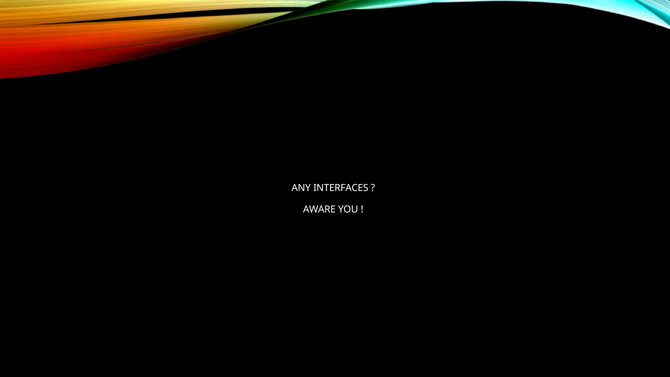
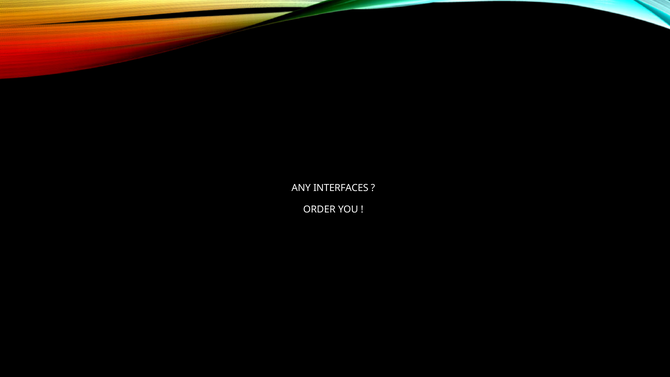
AWARE: AWARE -> ORDER
